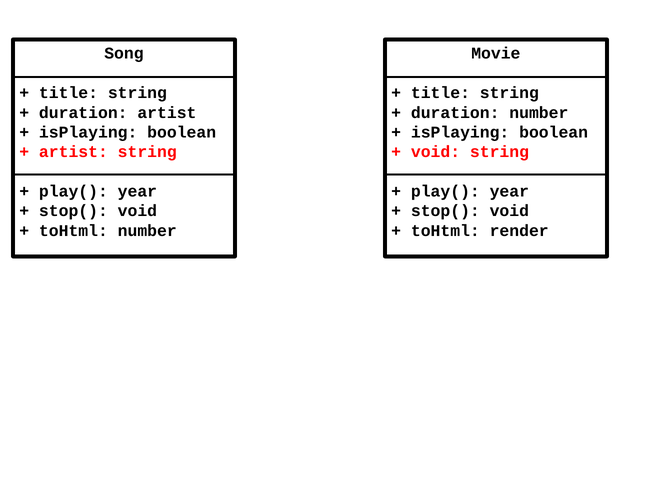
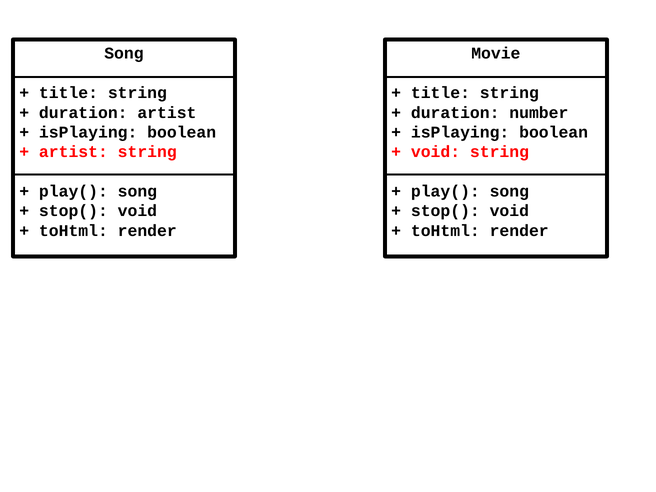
year at (137, 191): year -> song
year at (509, 191): year -> song
number at (147, 231): number -> render
